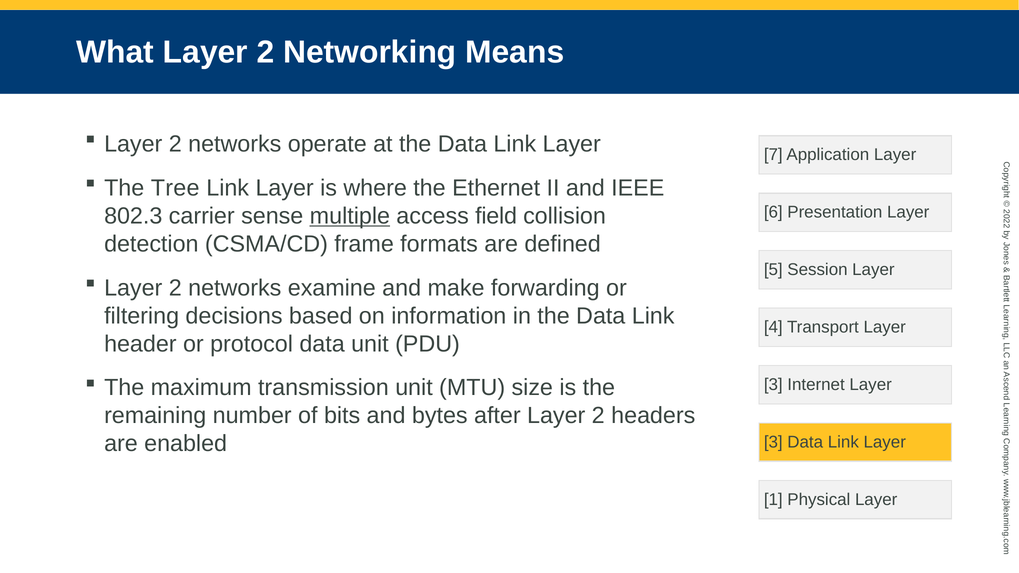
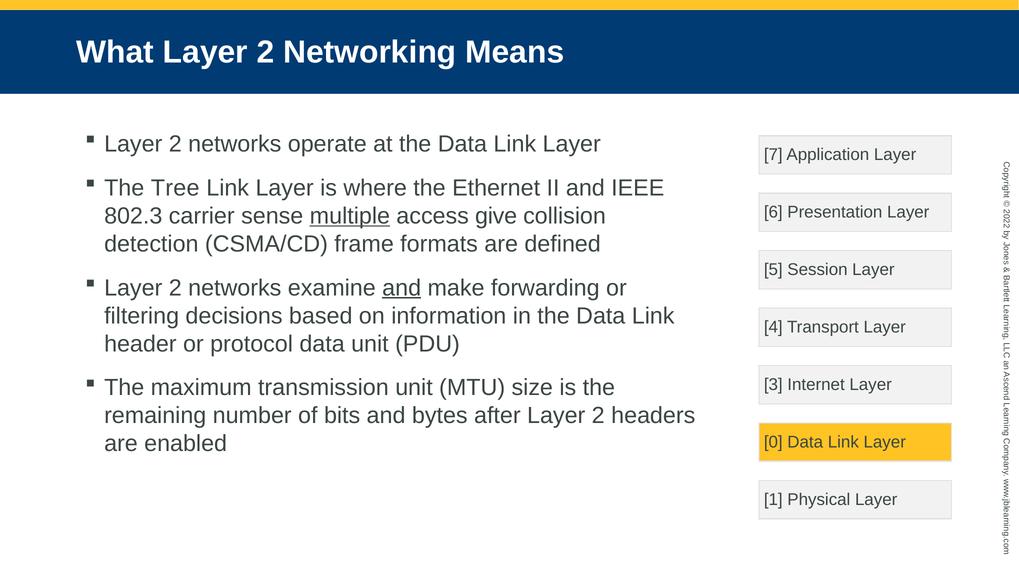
field: field -> give
and at (402, 288) underline: none -> present
3 at (773, 442): 3 -> 0
